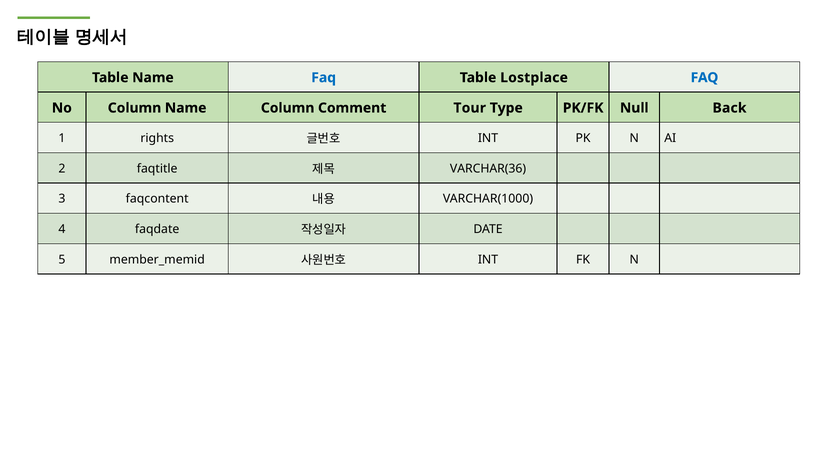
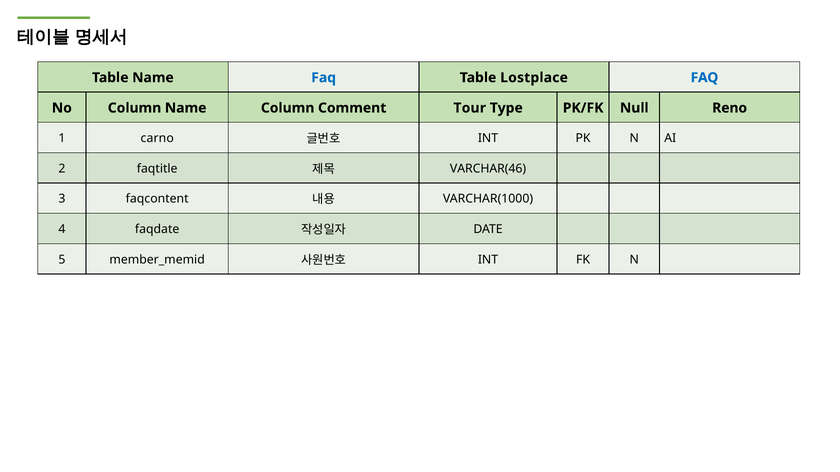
Back: Back -> Reno
rights: rights -> carno
VARCHAR(36: VARCHAR(36 -> VARCHAR(46
